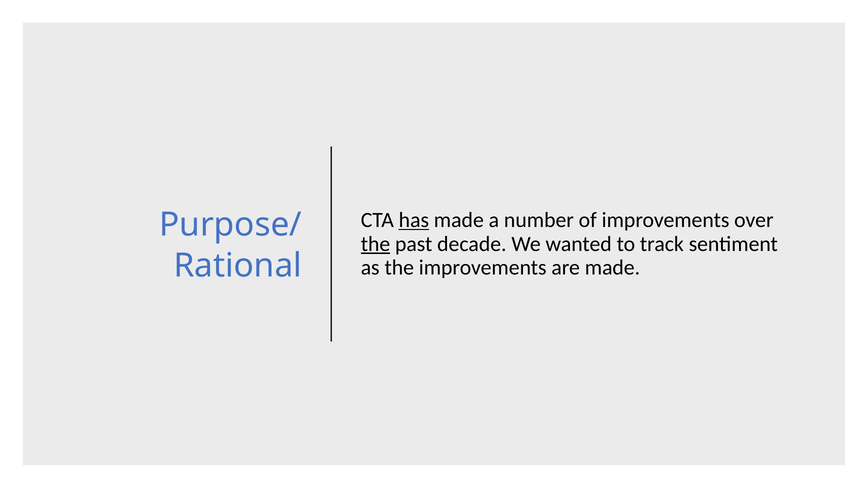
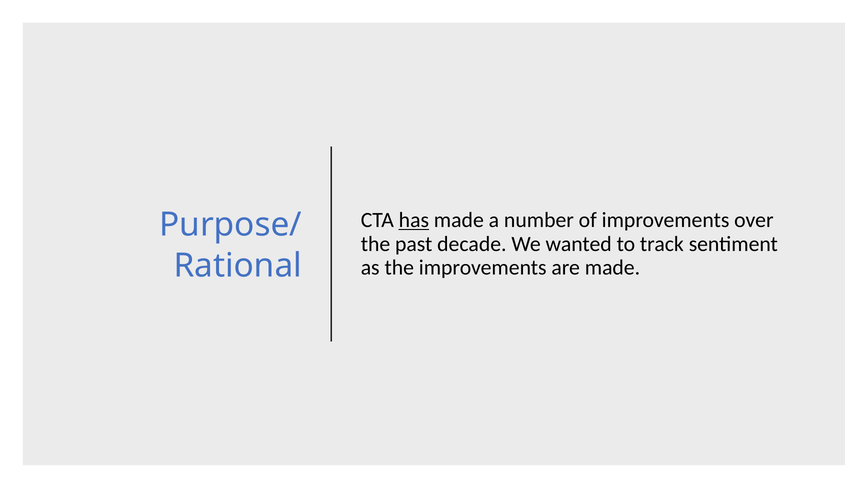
the at (375, 244) underline: present -> none
